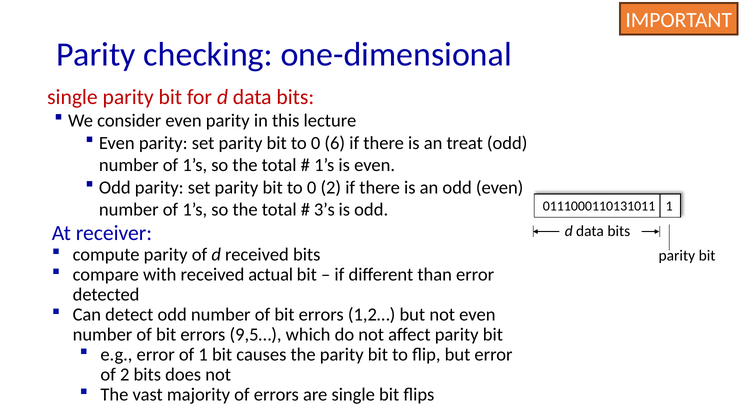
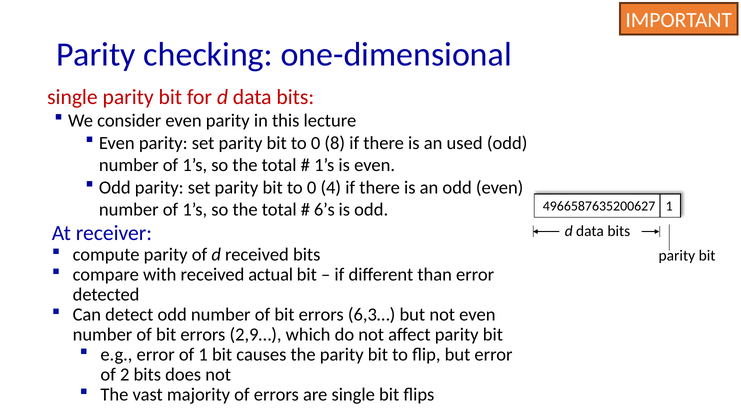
6: 6 -> 8
treat: treat -> used
0 2: 2 -> 4
3’s: 3’s -> 6’s
0111000110131011: 0111000110131011 -> 4966587635200627
1,2…: 1,2… -> 6,3…
9,5…: 9,5… -> 2,9…
